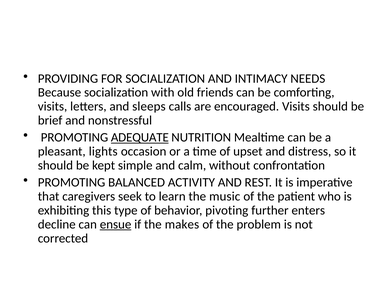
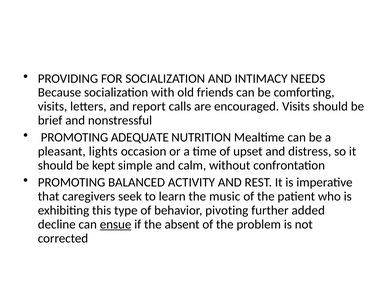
sleeps: sleeps -> report
ADEQUATE underline: present -> none
enters: enters -> added
makes: makes -> absent
